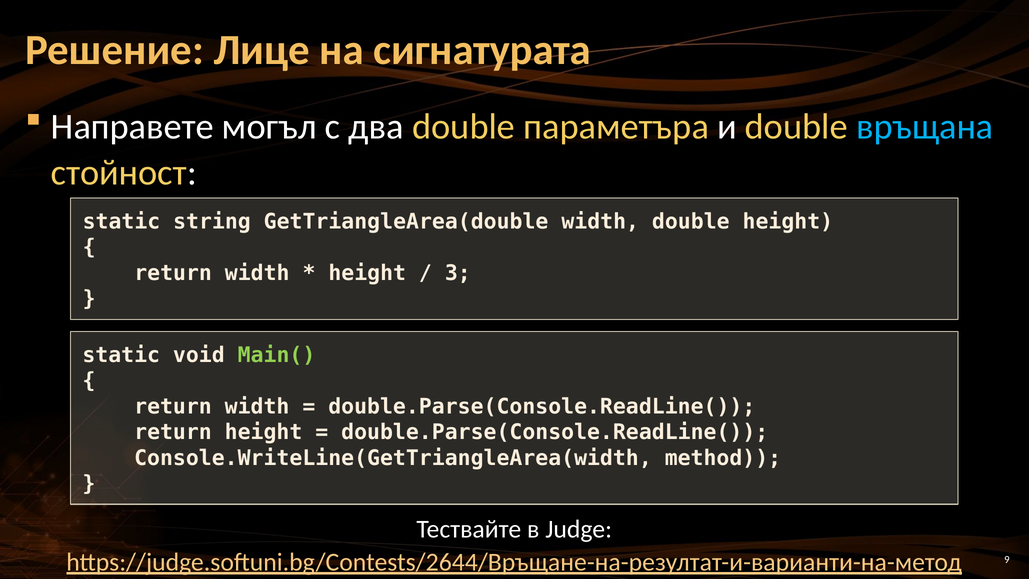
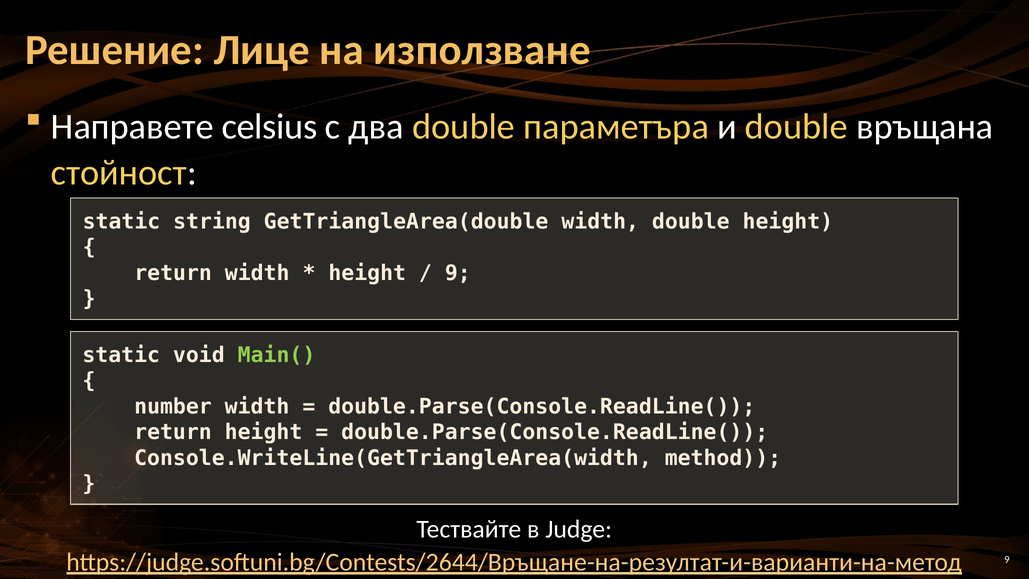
сигнатурата: сигнатурата -> използване
могъл: могъл -> celsius
връщана colour: light blue -> white
3 at (458, 273): 3 -> 9
return at (173, 407): return -> number
